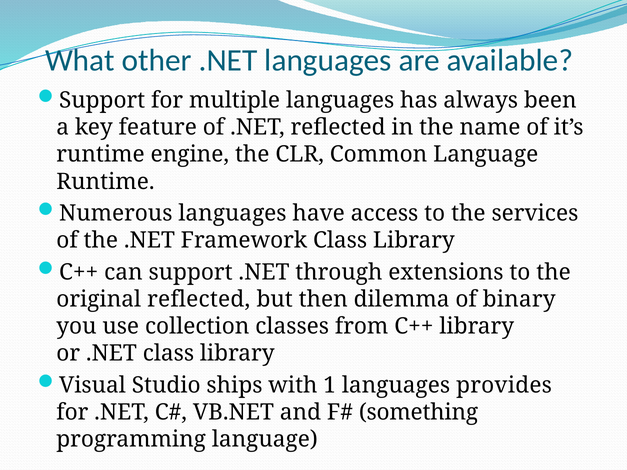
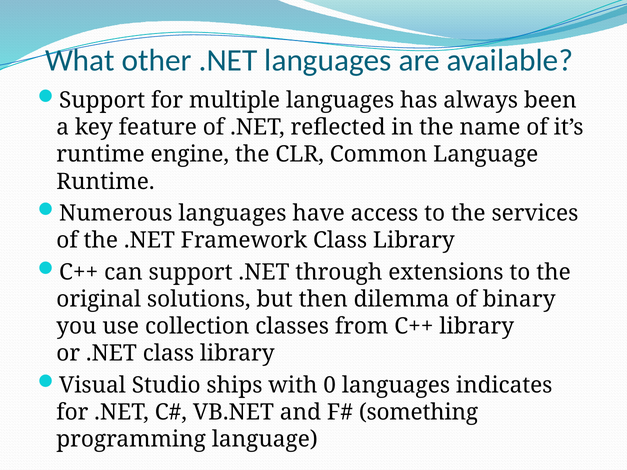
original reflected: reflected -> solutions
1: 1 -> 0
provides: provides -> indicates
